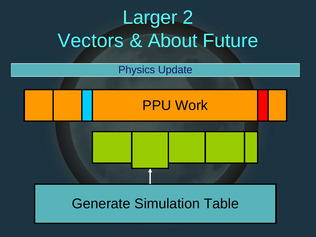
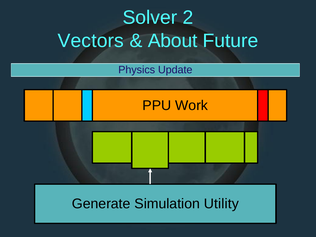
Larger: Larger -> Solver
Table: Table -> Utility
